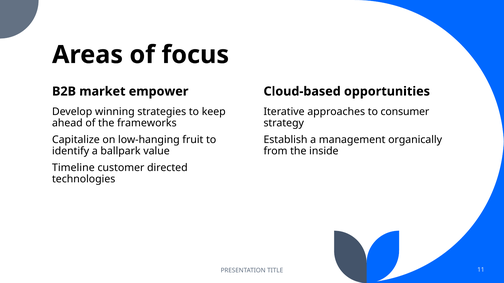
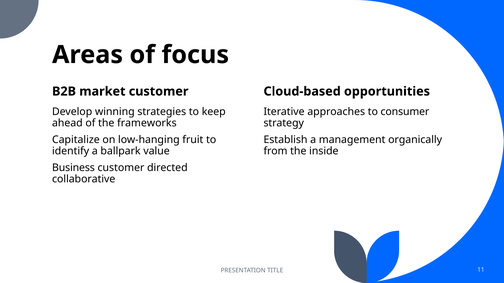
market empower: empower -> customer
Timeline: Timeline -> Business
technologies: technologies -> collaborative
